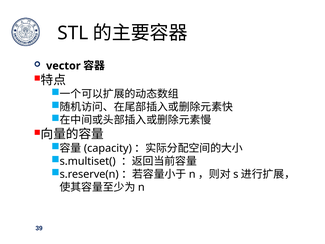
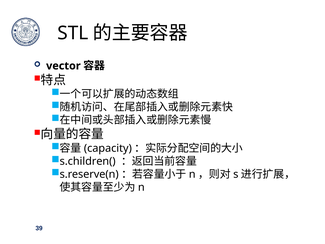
s.multiset(: s.multiset( -> s.children(
